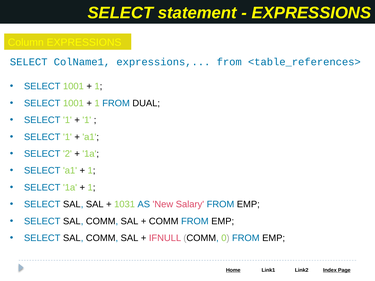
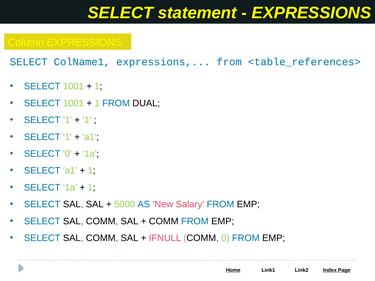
SELECT 2: 2 -> 0
1031: 1031 -> 5000
